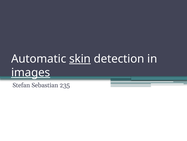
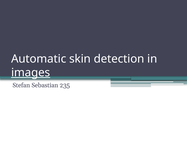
skin underline: present -> none
